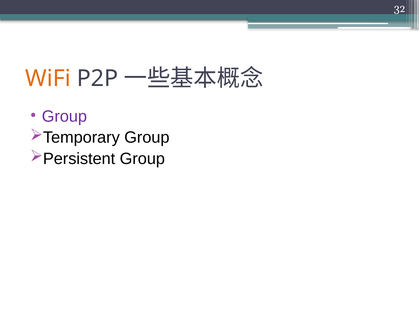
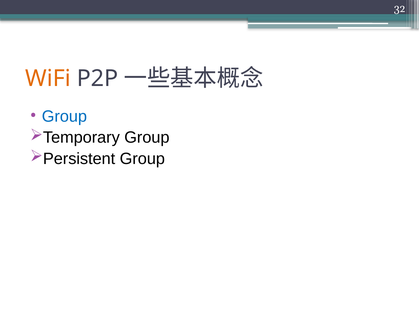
Group at (64, 116) colour: purple -> blue
